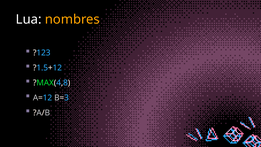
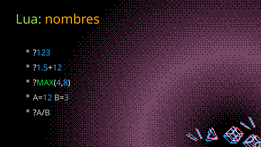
Lua colour: white -> light green
